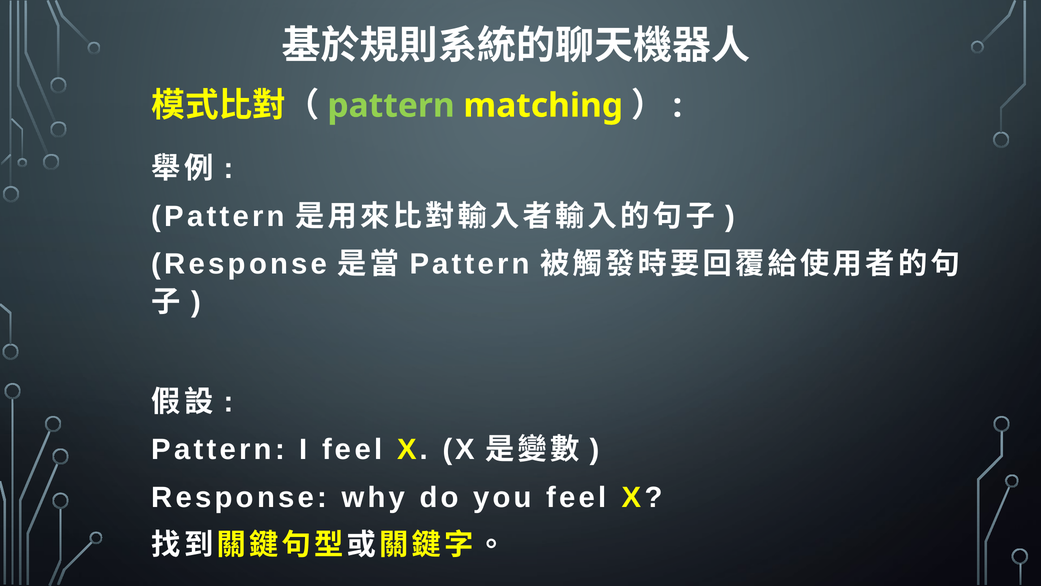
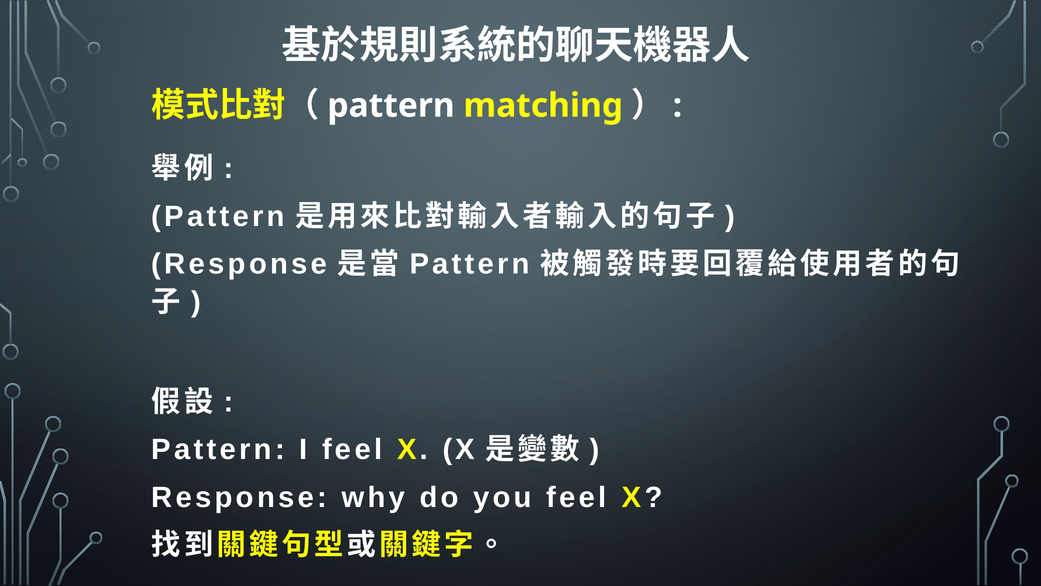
pattern at (391, 106) colour: light green -> white
